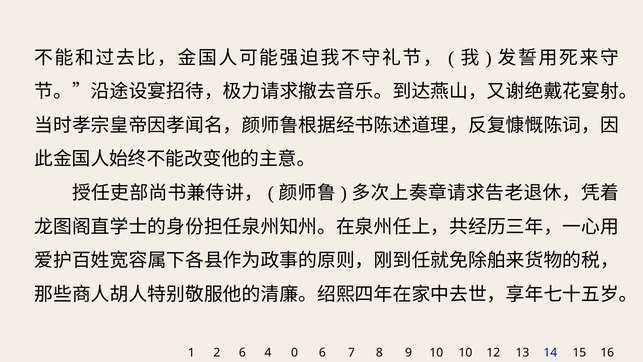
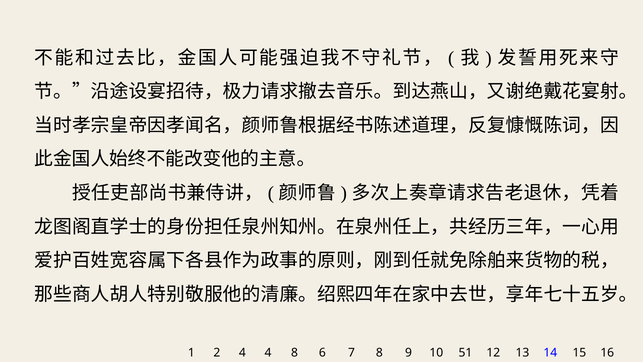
2 6: 6 -> 4
4 0: 0 -> 8
10 10: 10 -> 51
